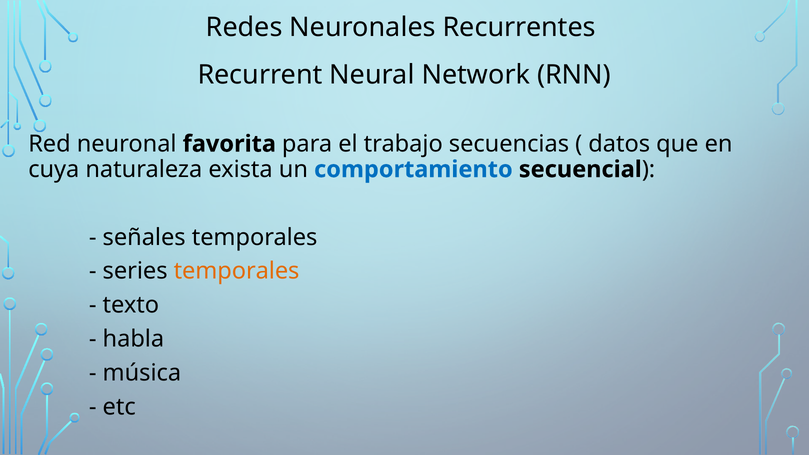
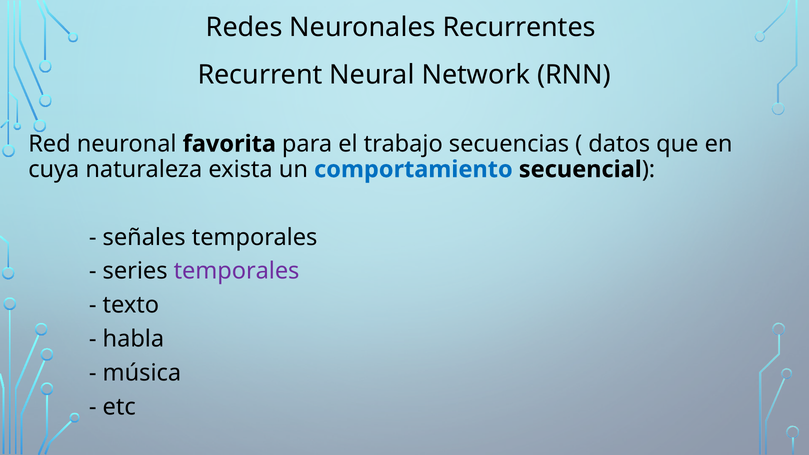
temporales at (237, 271) colour: orange -> purple
